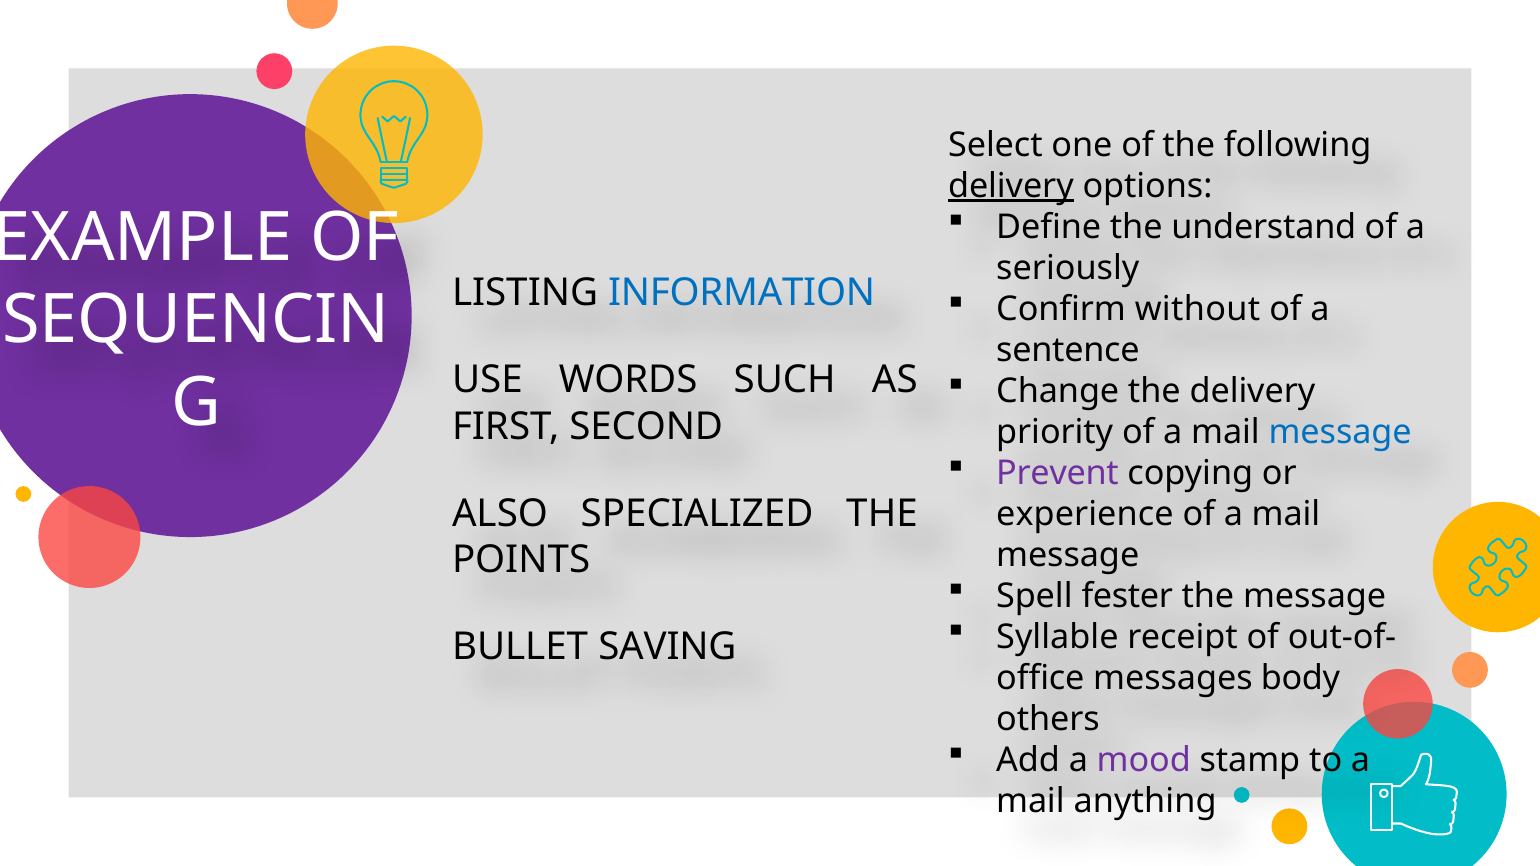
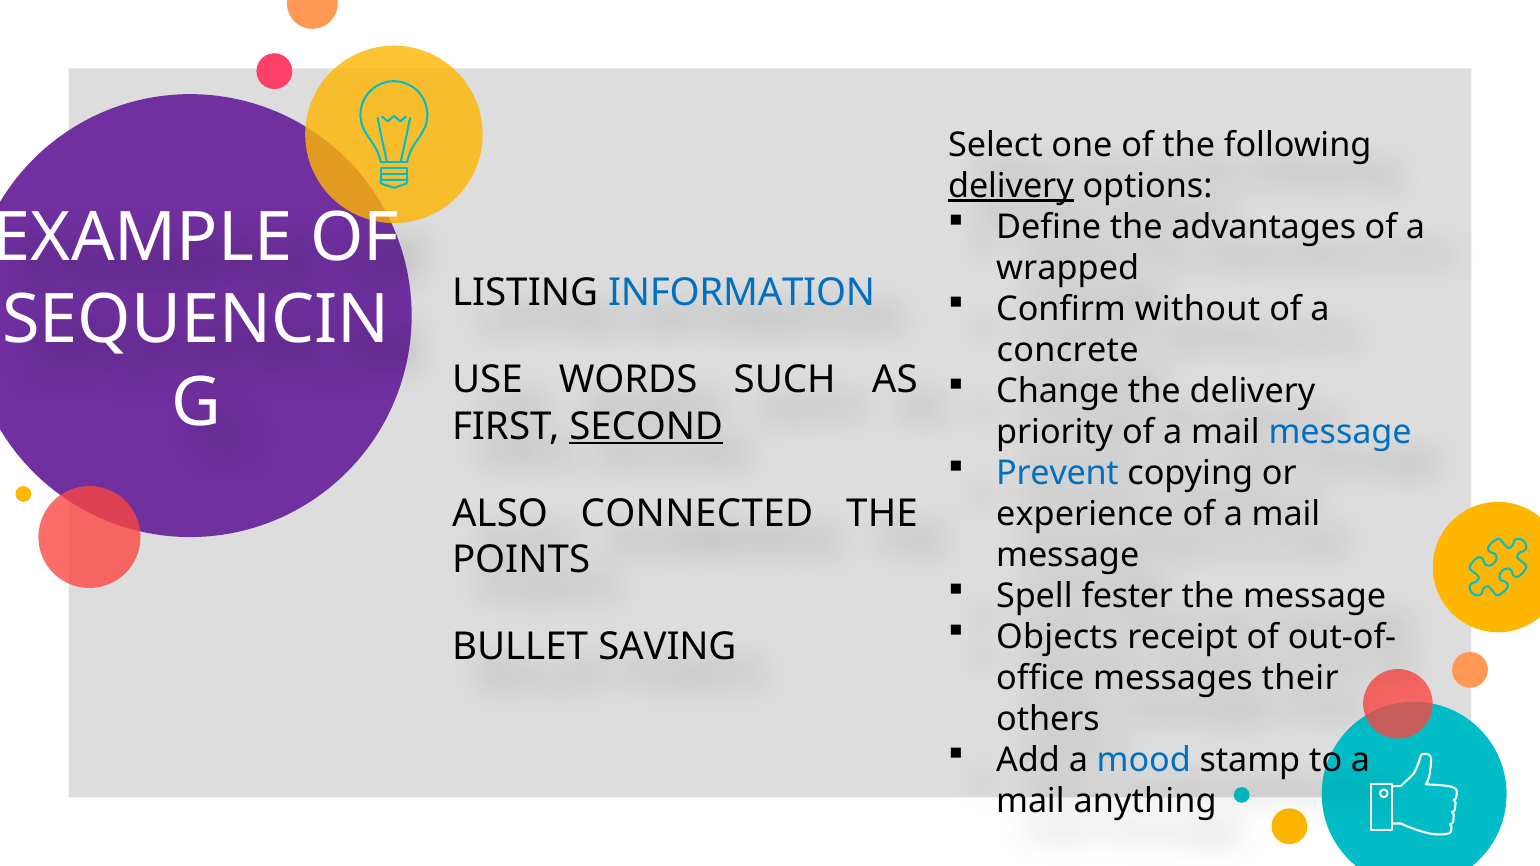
understand: understand -> advantages
seriously: seriously -> wrapped
sentence: sentence -> concrete
SECOND underline: none -> present
Prevent colour: purple -> blue
SPECIALIZED: SPECIALIZED -> CONNECTED
Syllable: Syllable -> Objects
body: body -> their
mood colour: purple -> blue
